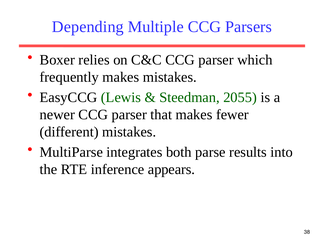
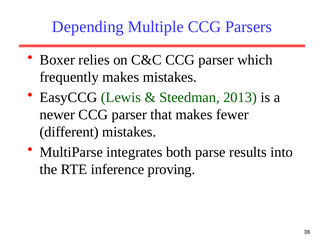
2055: 2055 -> 2013
appears: appears -> proving
